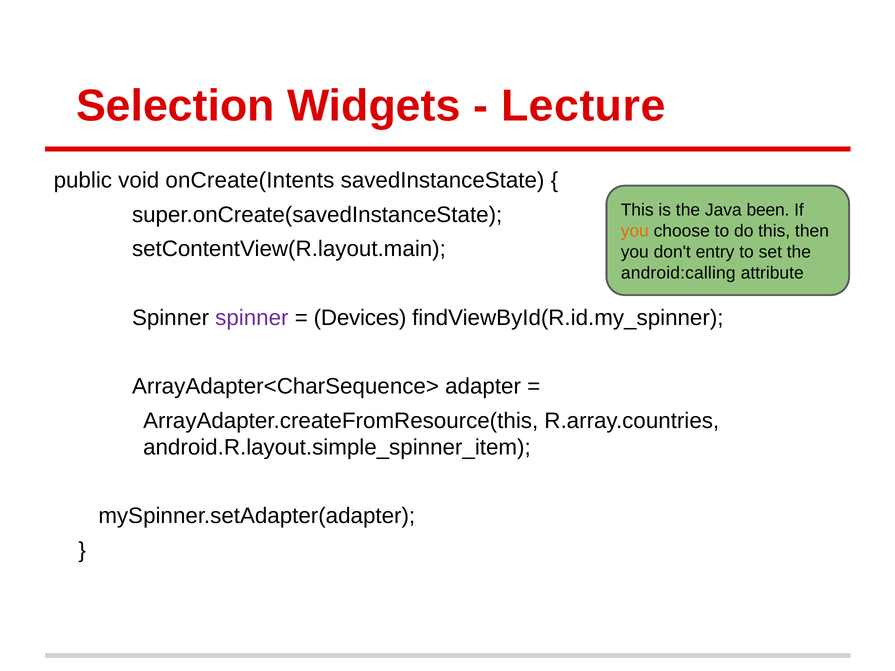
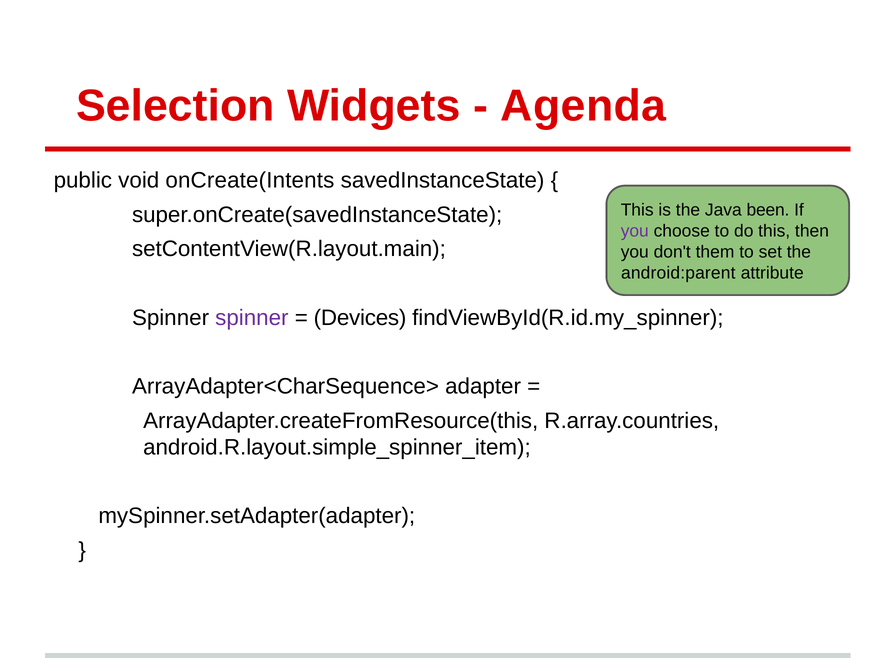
Lecture: Lecture -> Agenda
you at (635, 231) colour: orange -> purple
entry: entry -> them
android:calling: android:calling -> android:parent
